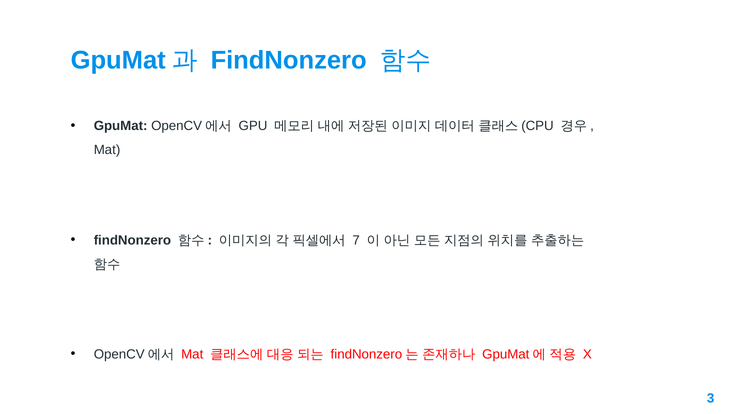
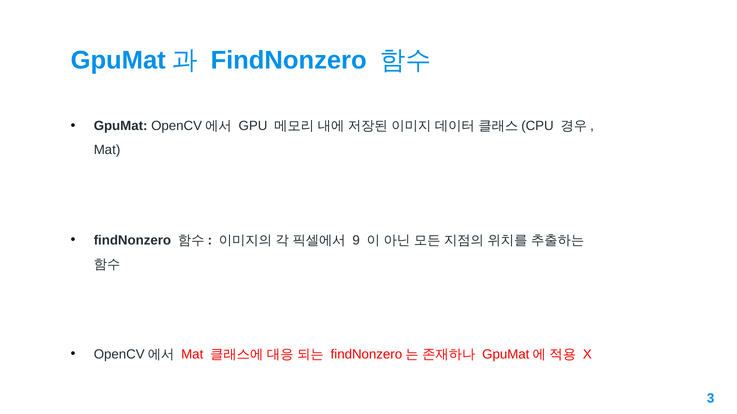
7: 7 -> 9
